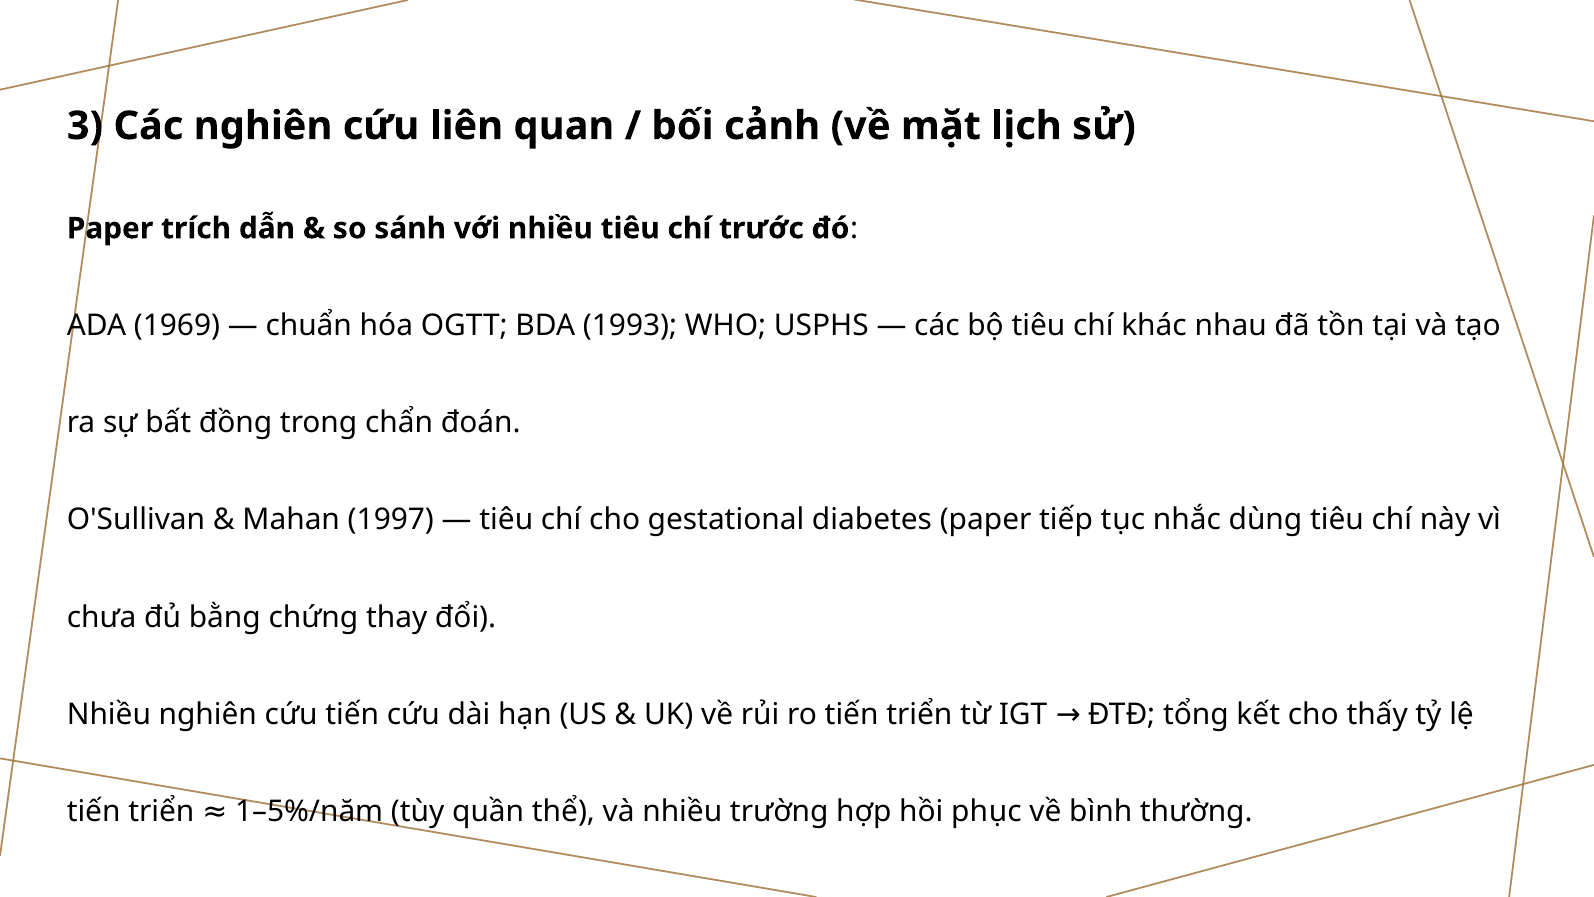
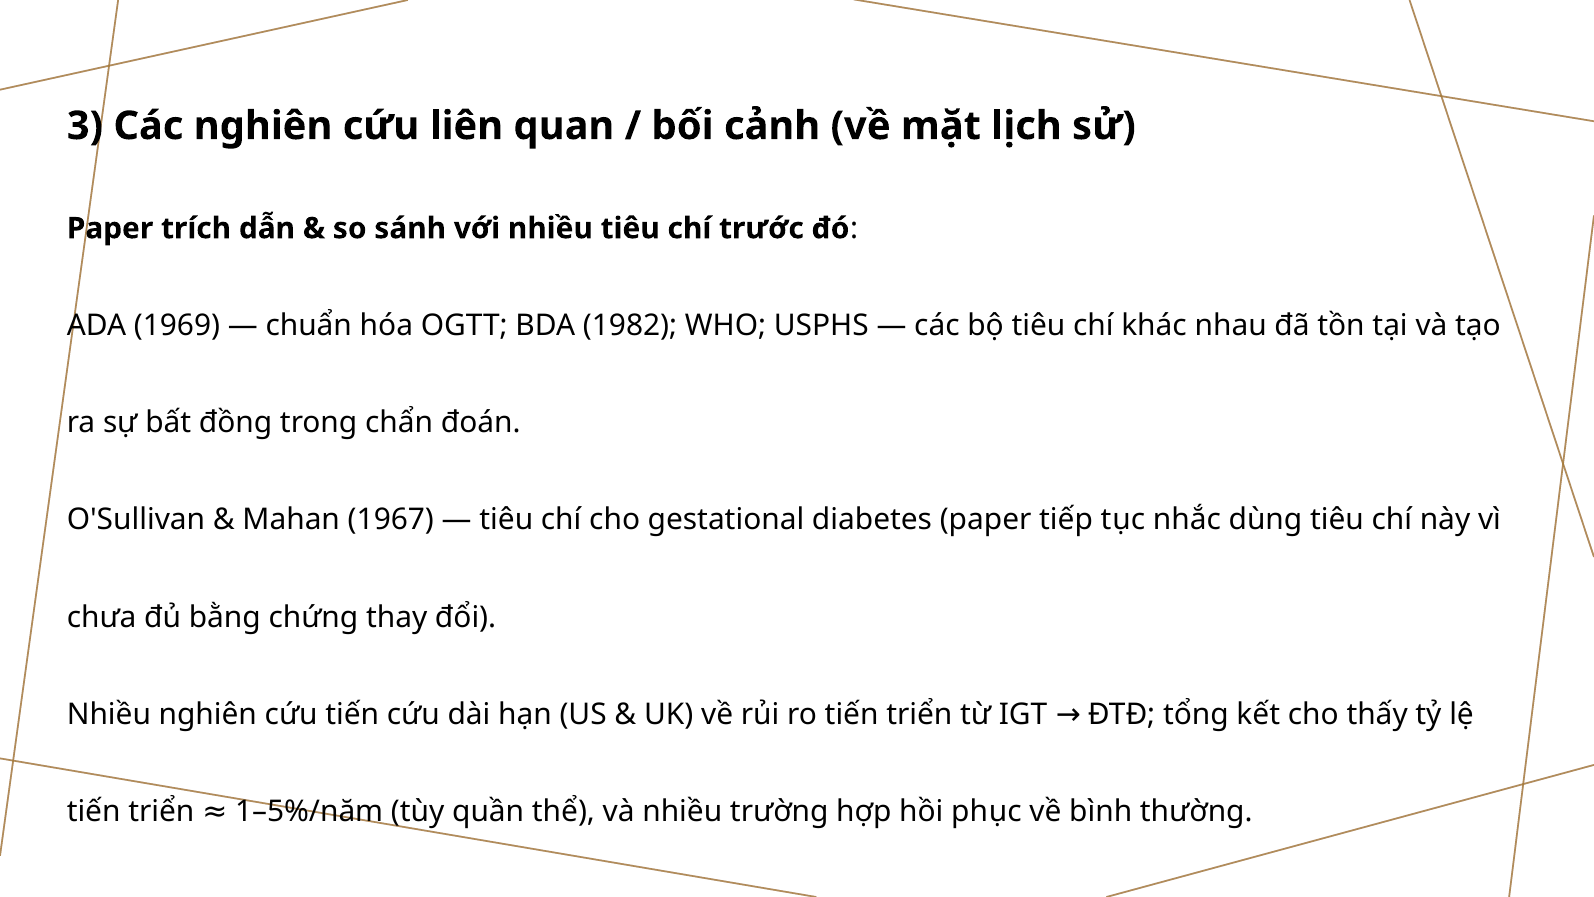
1993: 1993 -> 1982
1997: 1997 -> 1967
